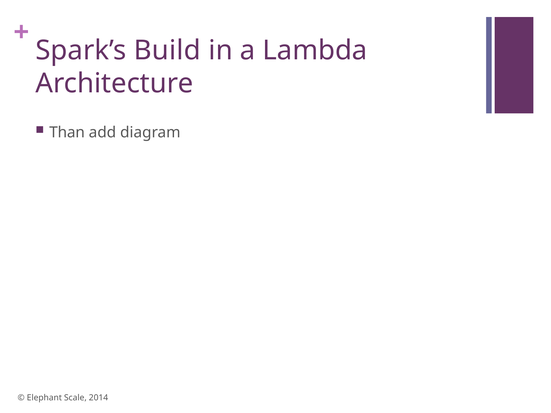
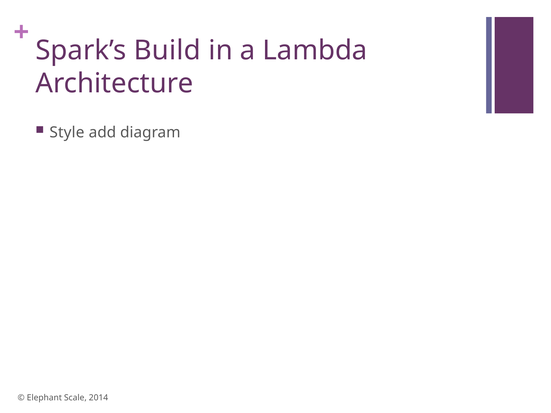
Than: Than -> Style
